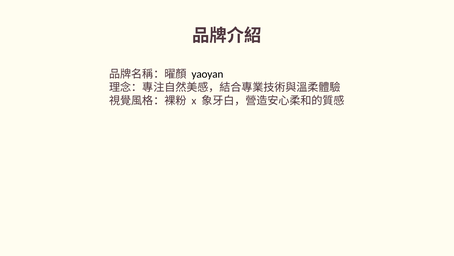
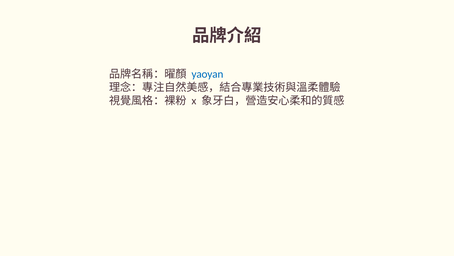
yaoyan colour: black -> blue
